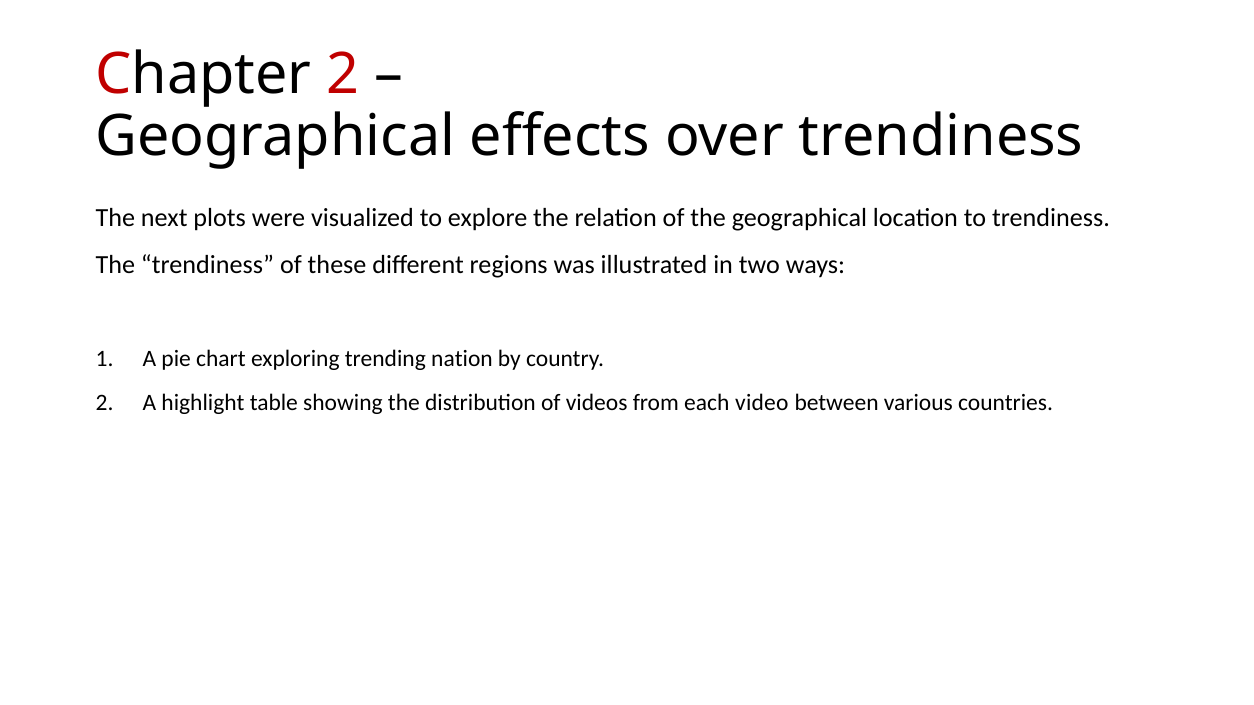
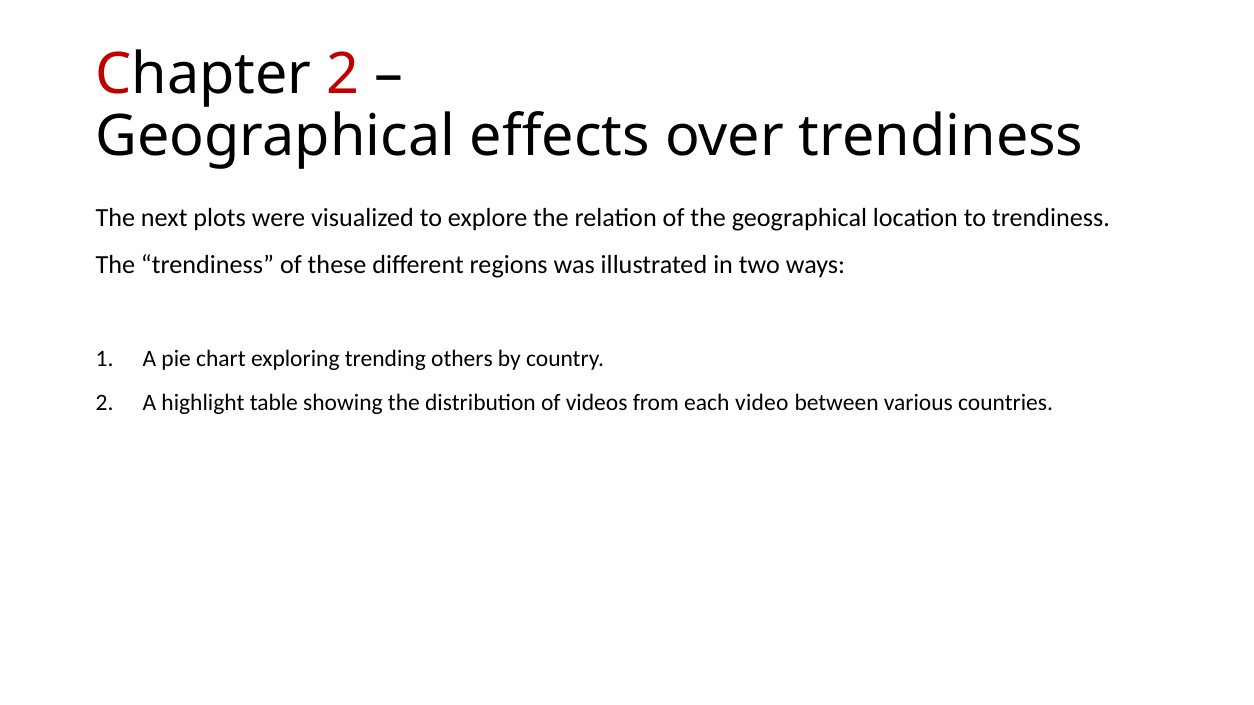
nation: nation -> others
